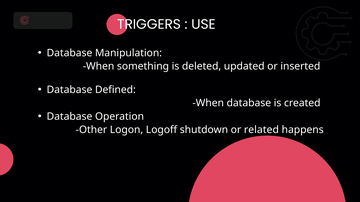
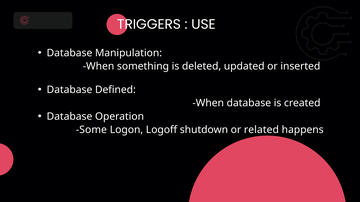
Other: Other -> Some
